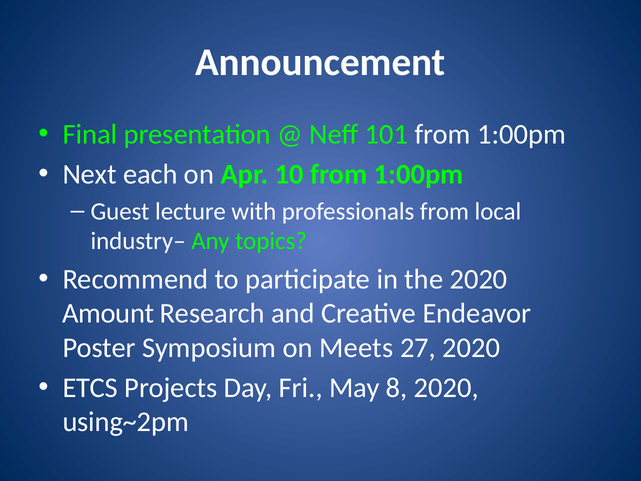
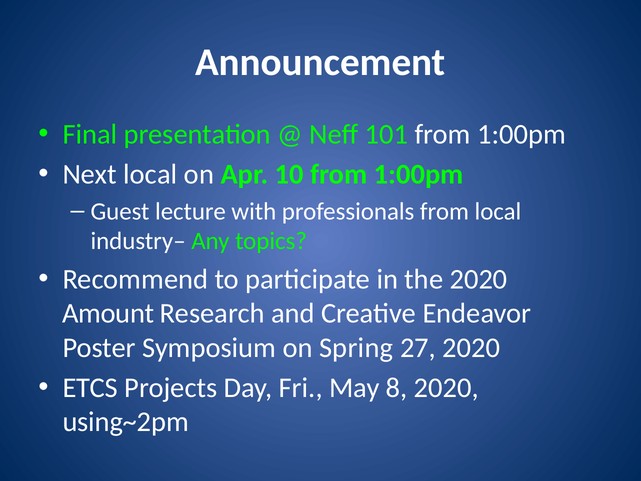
Next each: each -> local
Meets: Meets -> Spring
